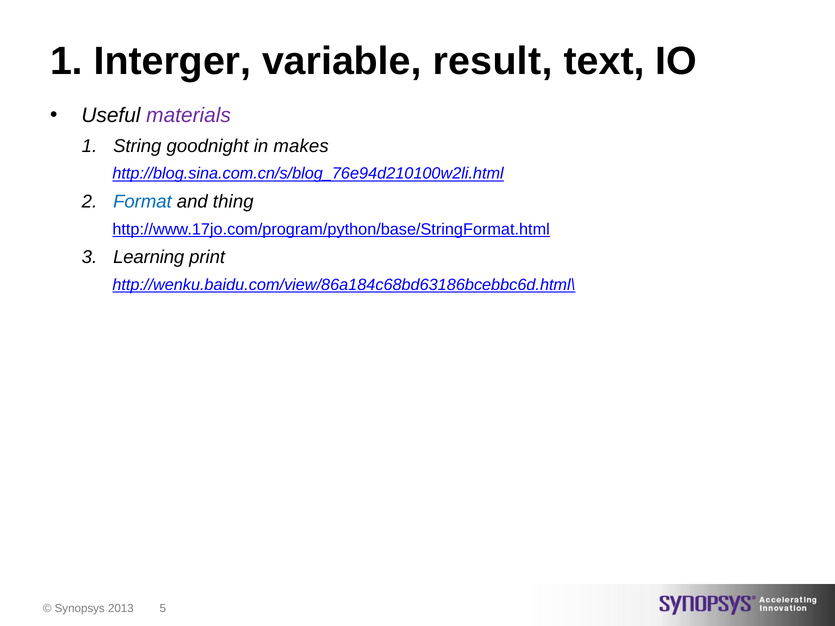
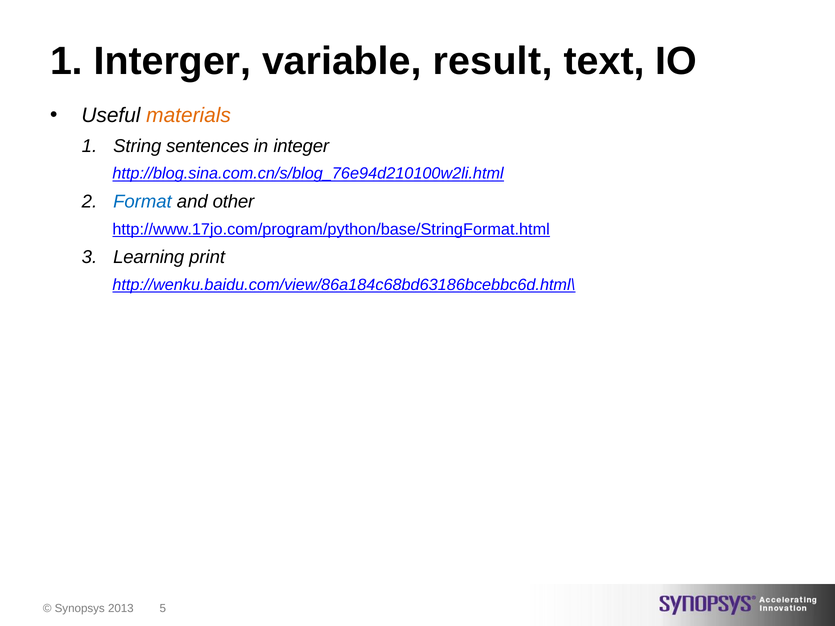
materials colour: purple -> orange
goodnight: goodnight -> sentences
makes: makes -> integer
thing: thing -> other
